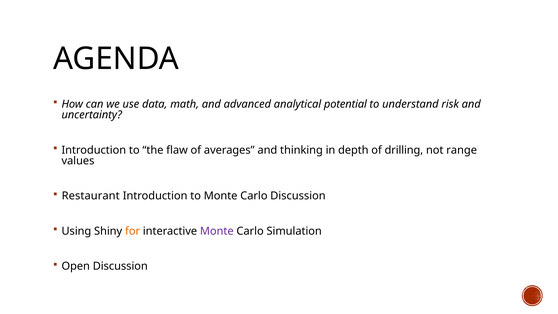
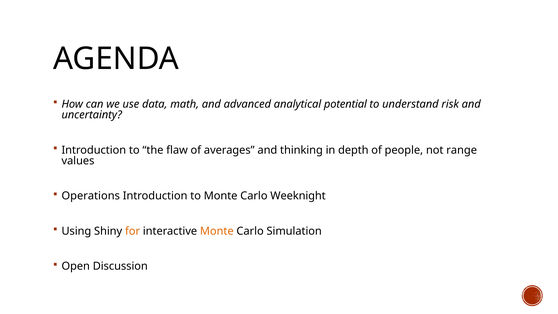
drilling: drilling -> people
Restaurant: Restaurant -> Operations
Carlo Discussion: Discussion -> Weeknight
Monte at (217, 231) colour: purple -> orange
